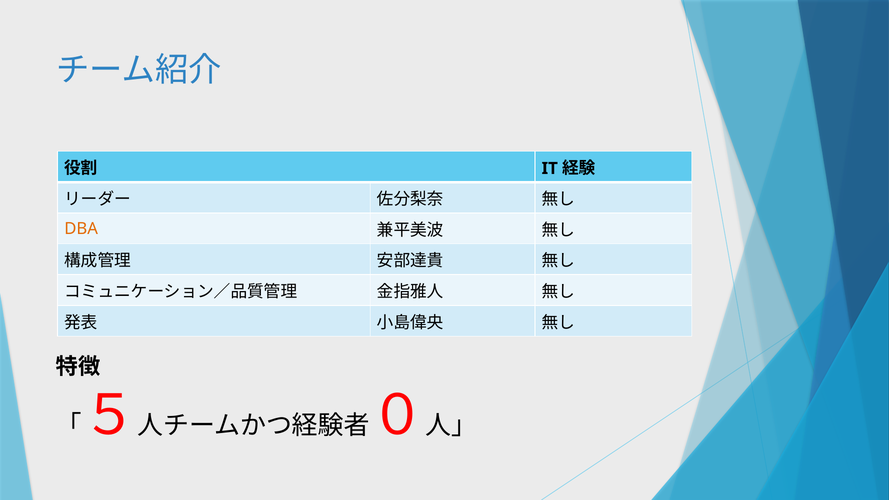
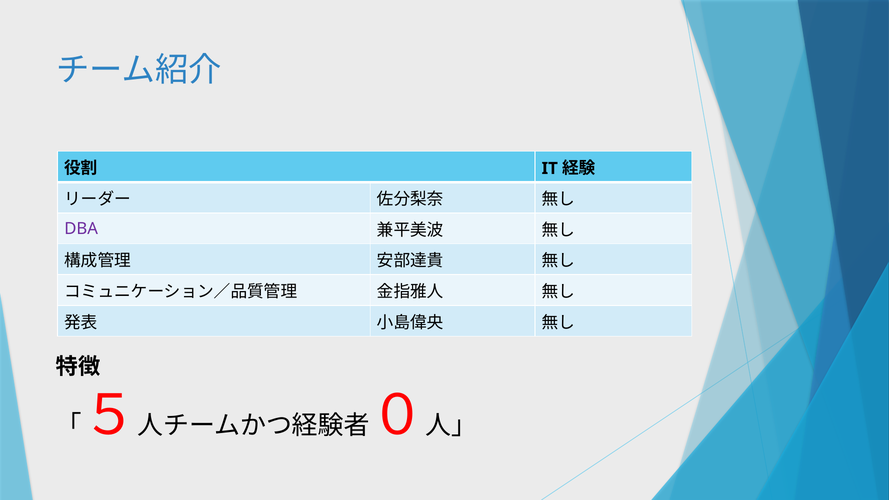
DBA colour: orange -> purple
